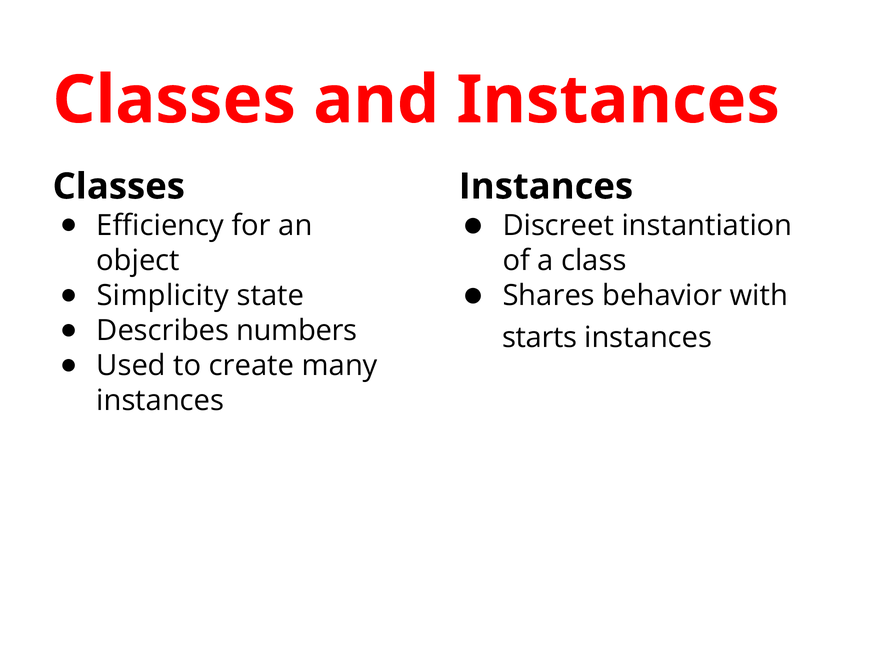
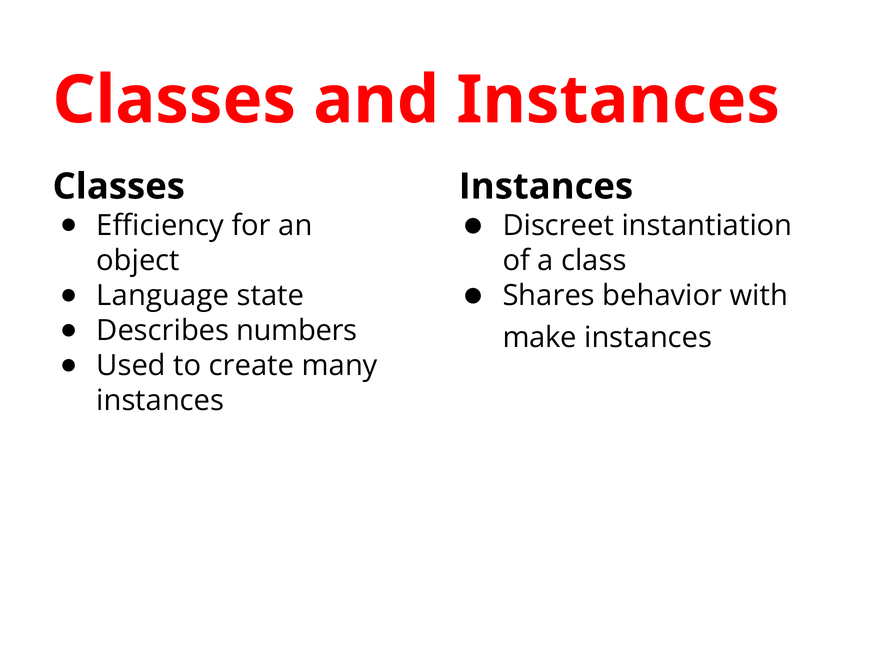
Simplicity: Simplicity -> Language
starts: starts -> make
